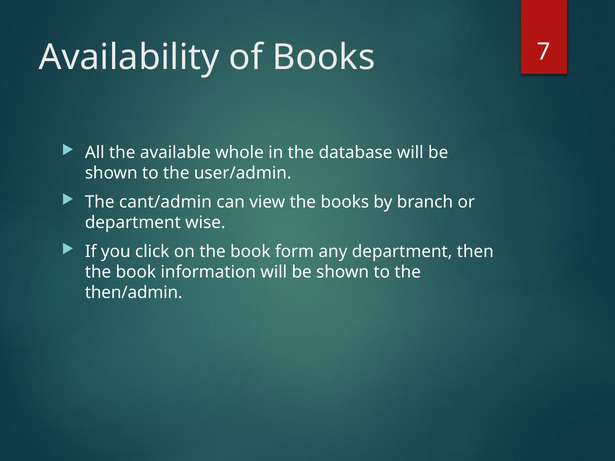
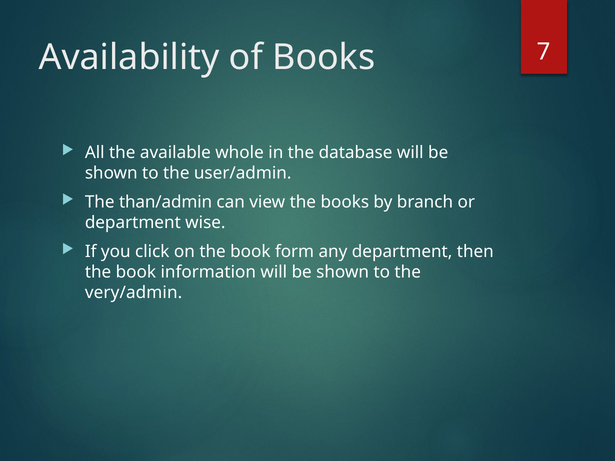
cant/admin: cant/admin -> than/admin
then/admin: then/admin -> very/admin
